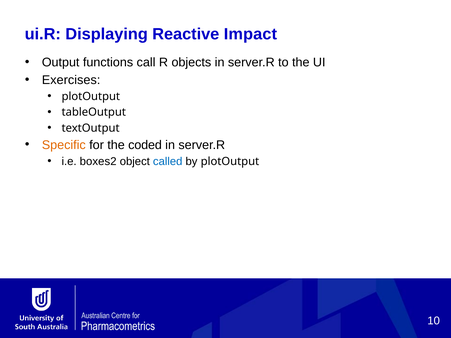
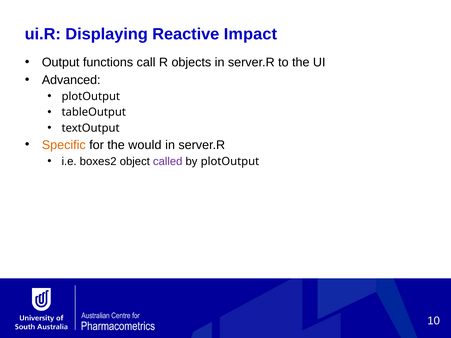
Exercises: Exercises -> Advanced
coded: coded -> would
called colour: blue -> purple
